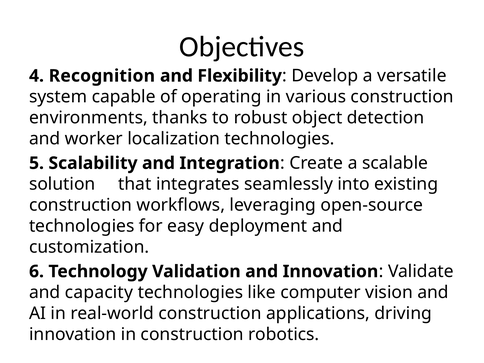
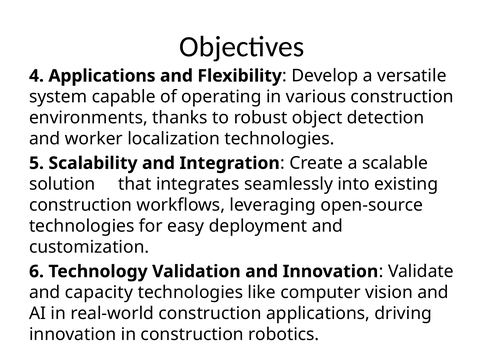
4 Recognition: Recognition -> Applications
